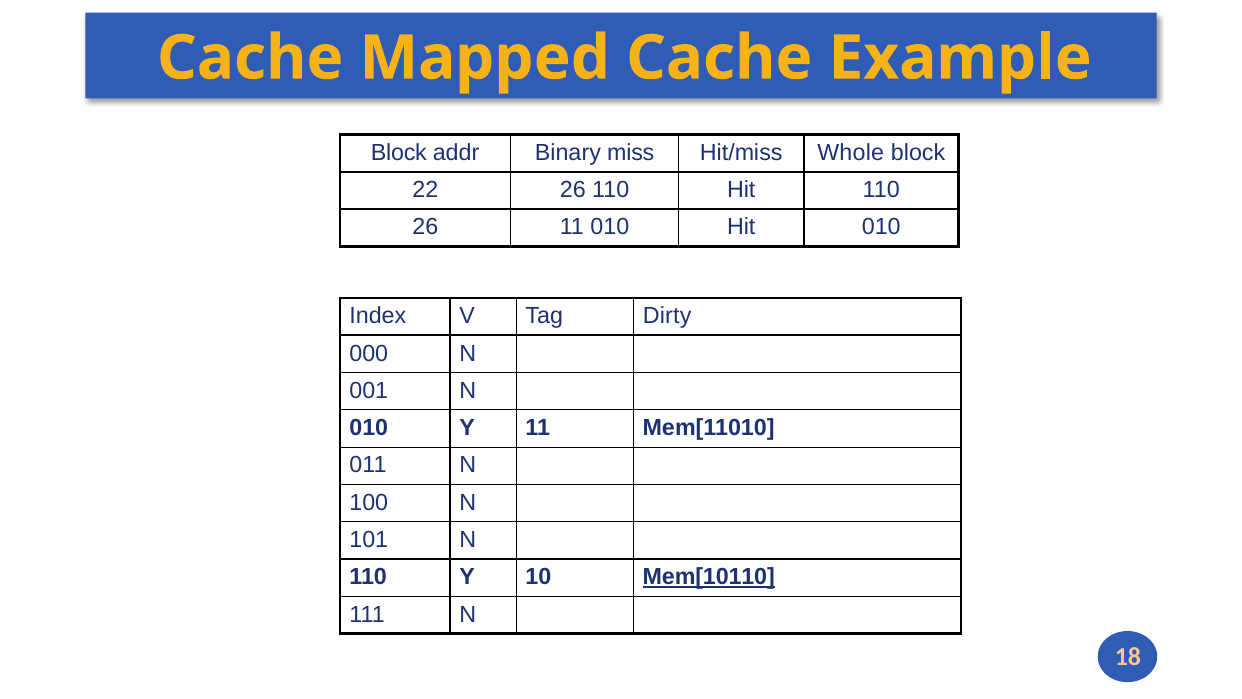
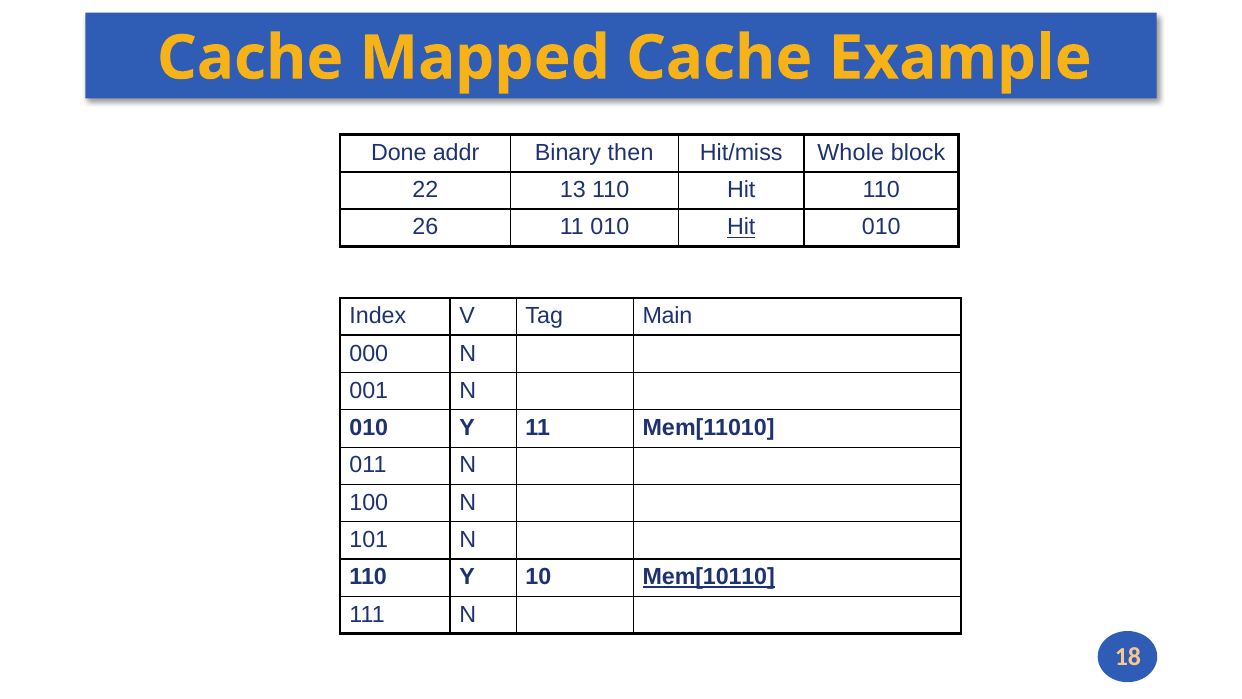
Block at (399, 153): Block -> Done
miss: miss -> then
22 26: 26 -> 13
Hit at (741, 227) underline: none -> present
Dirty: Dirty -> Main
